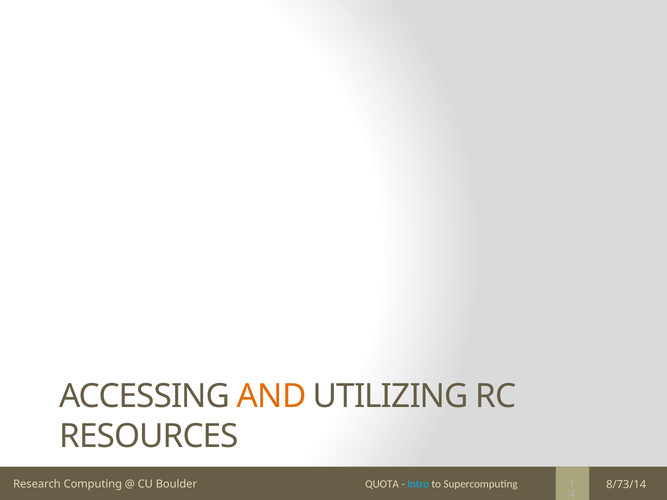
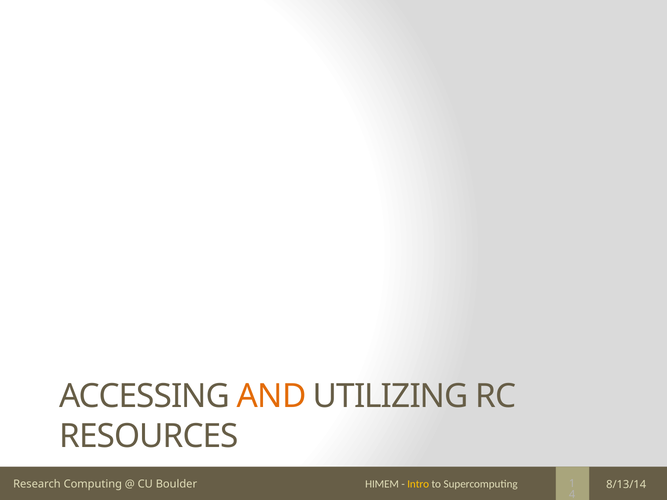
QUOTA: QUOTA -> HIMEM
Intro colour: light blue -> yellow
8/73/14: 8/73/14 -> 8/13/14
